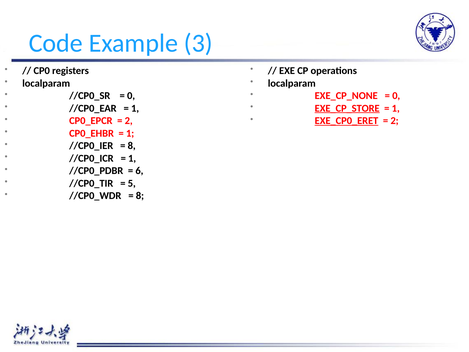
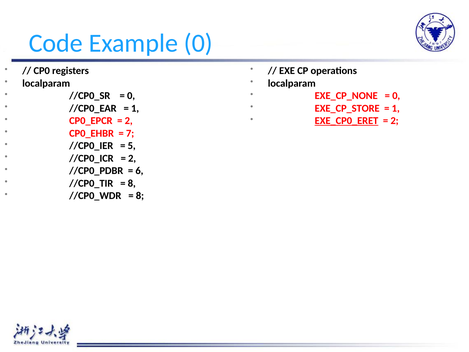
Example 3: 3 -> 0
EXE_CP_STORE underline: present -> none
1 at (130, 133): 1 -> 7
8 at (132, 146): 8 -> 5
1 at (132, 158): 1 -> 2
5 at (132, 183): 5 -> 8
